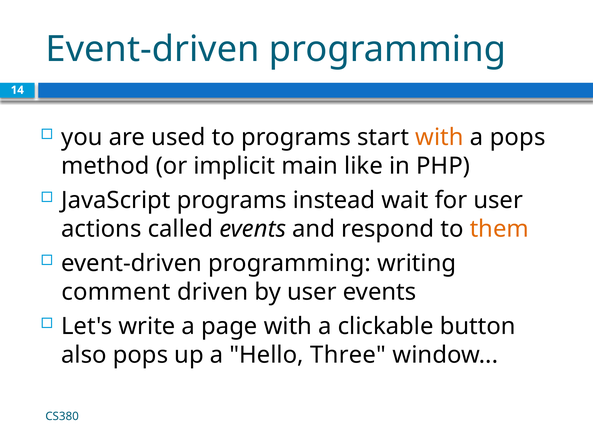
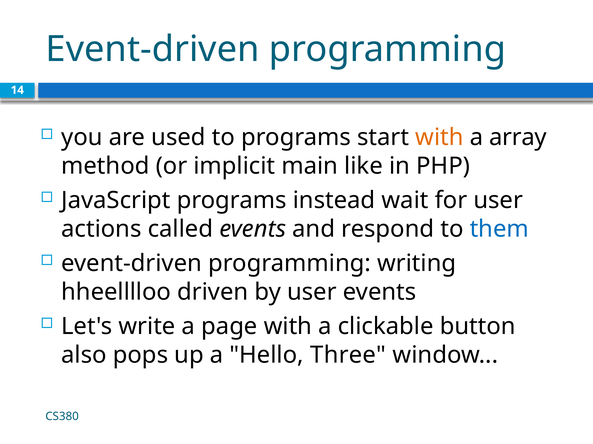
a pops: pops -> array
them colour: orange -> blue
comment: comment -> hheelllloo
